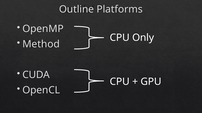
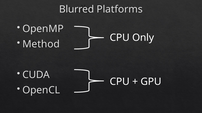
Outline: Outline -> Blurred
